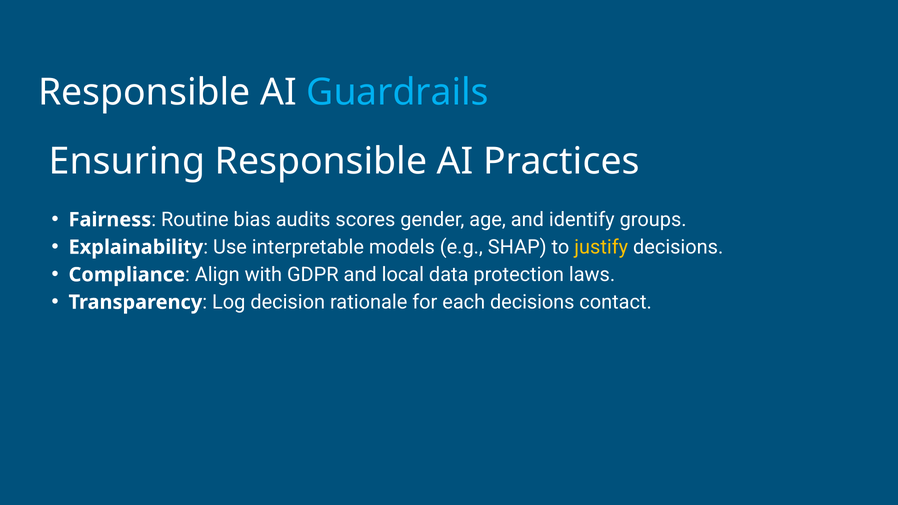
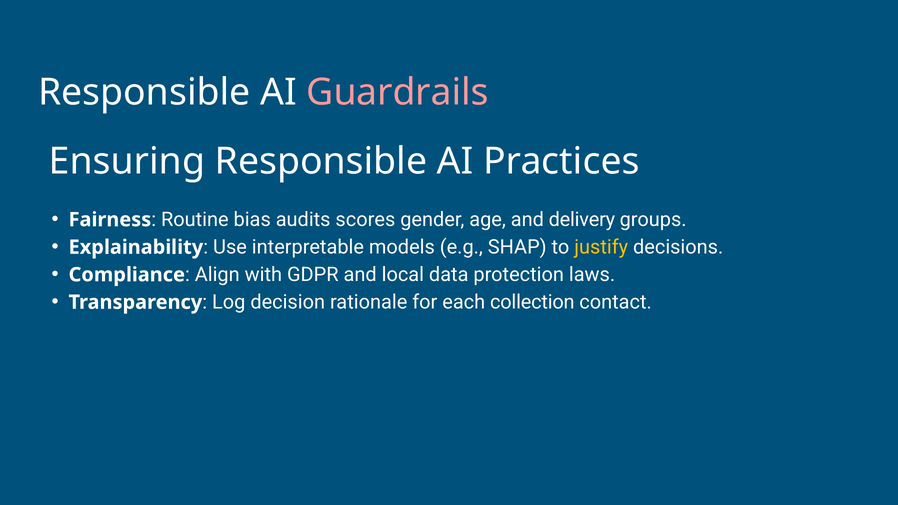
Guardrails colour: light blue -> pink
identify: identify -> delivery
each decisions: decisions -> collection
